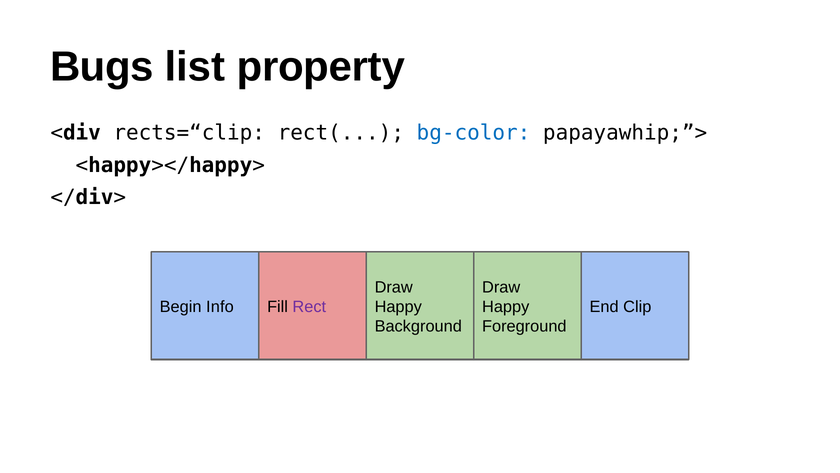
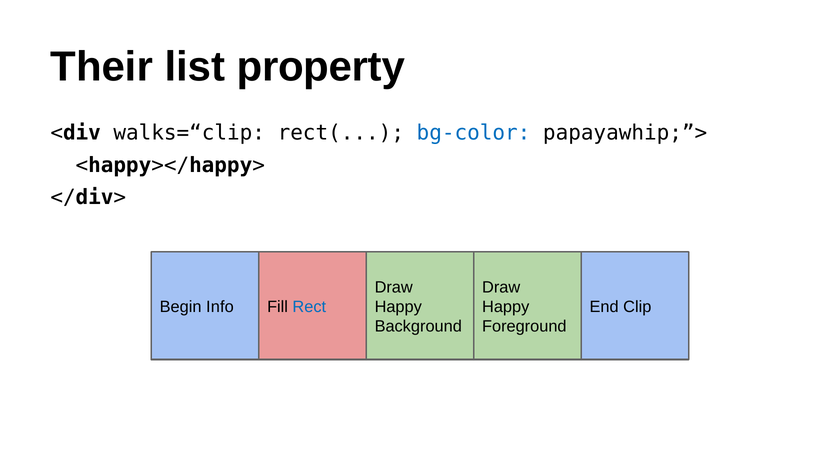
Bugs: Bugs -> Their
rects=“clip: rects=“clip -> walks=“clip
Rect colour: purple -> blue
